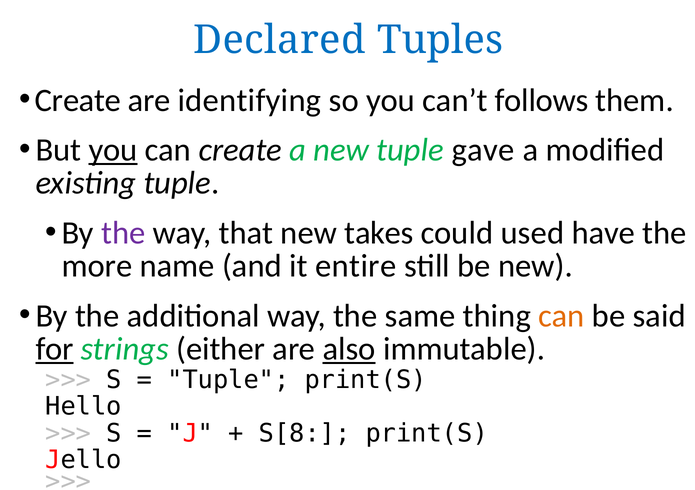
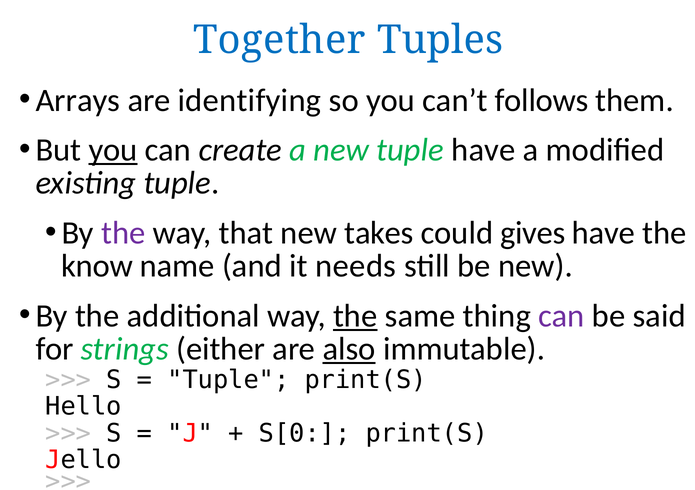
Declared: Declared -> Together
Create at (78, 100): Create -> Arrays
tuple gave: gave -> have
used: used -> gives
more: more -> know
entire: entire -> needs
the at (355, 316) underline: none -> present
can at (561, 316) colour: orange -> purple
for underline: present -> none
S[8: S[8 -> S[0
